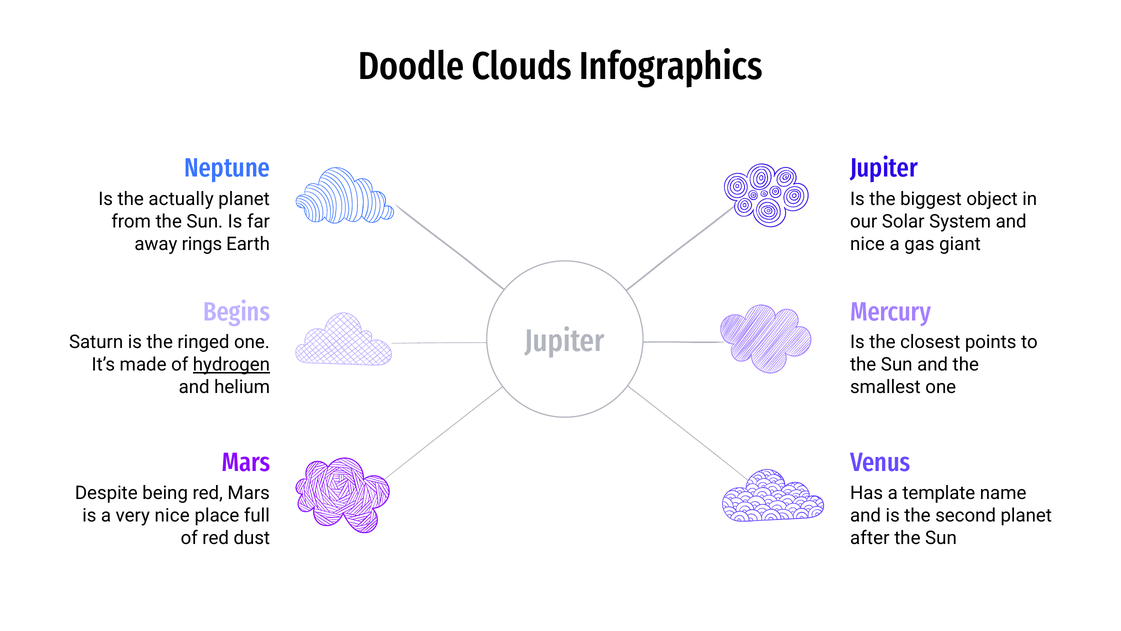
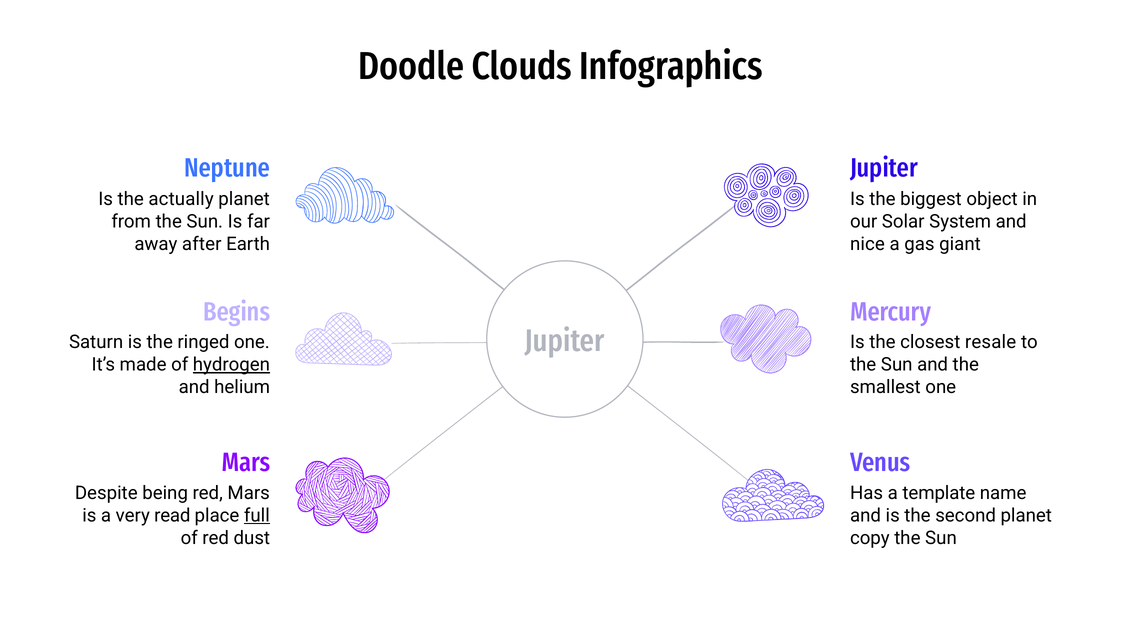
rings: rings -> after
points: points -> resale
very nice: nice -> read
full underline: none -> present
after: after -> copy
